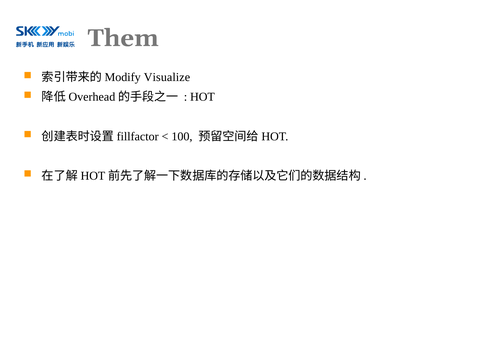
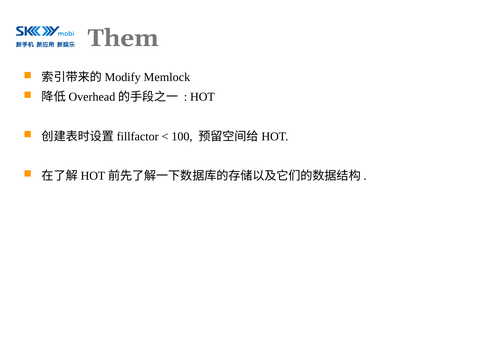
Visualize: Visualize -> Memlock
